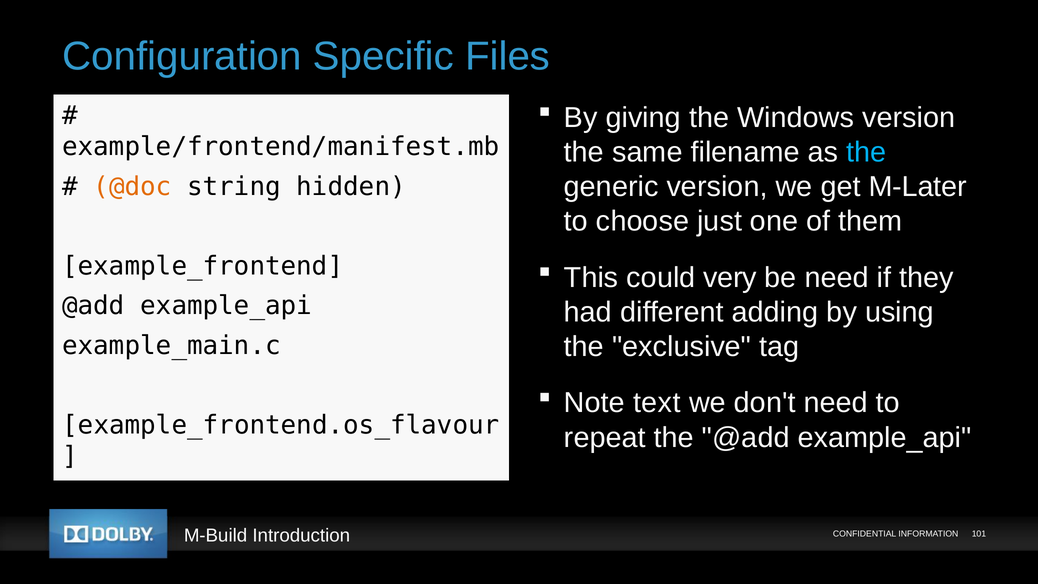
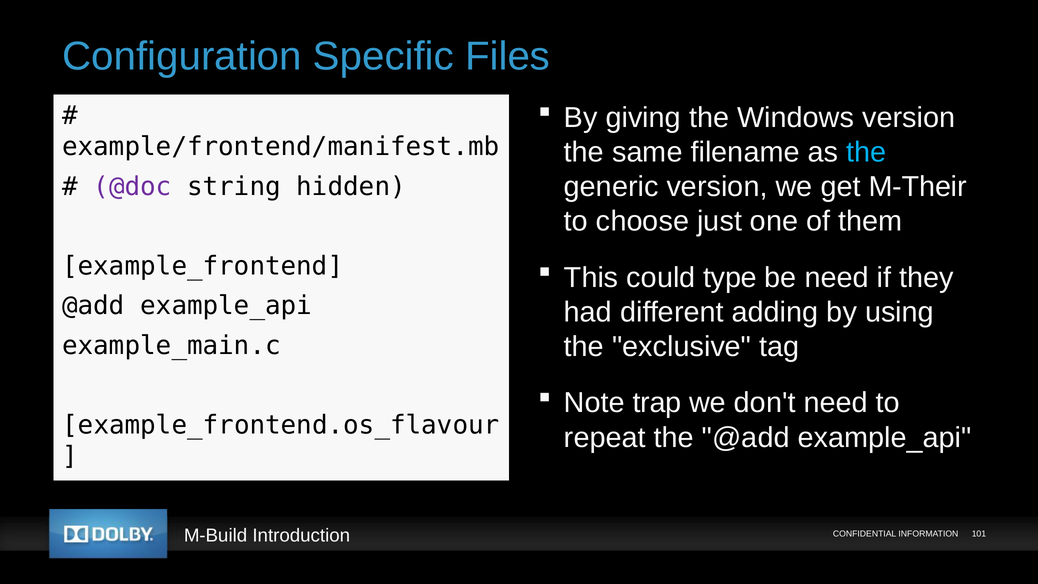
M-Later: M-Later -> M-Their
@doc colour: orange -> purple
very: very -> type
text: text -> trap
